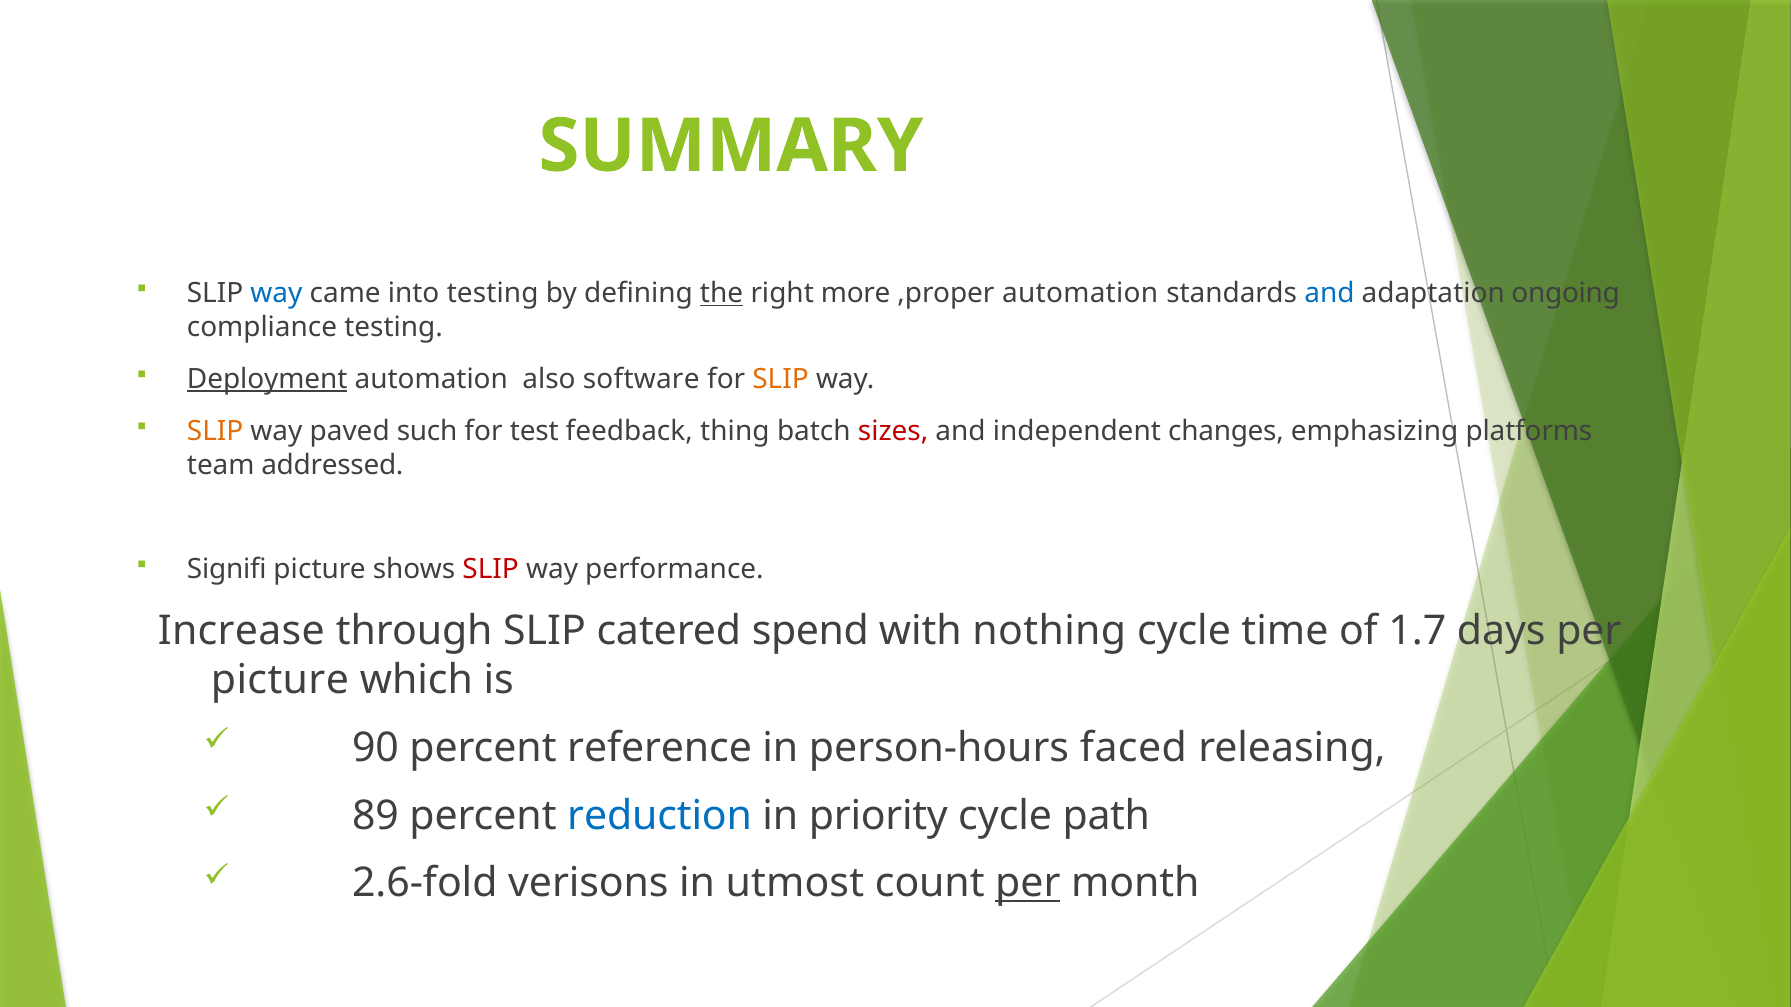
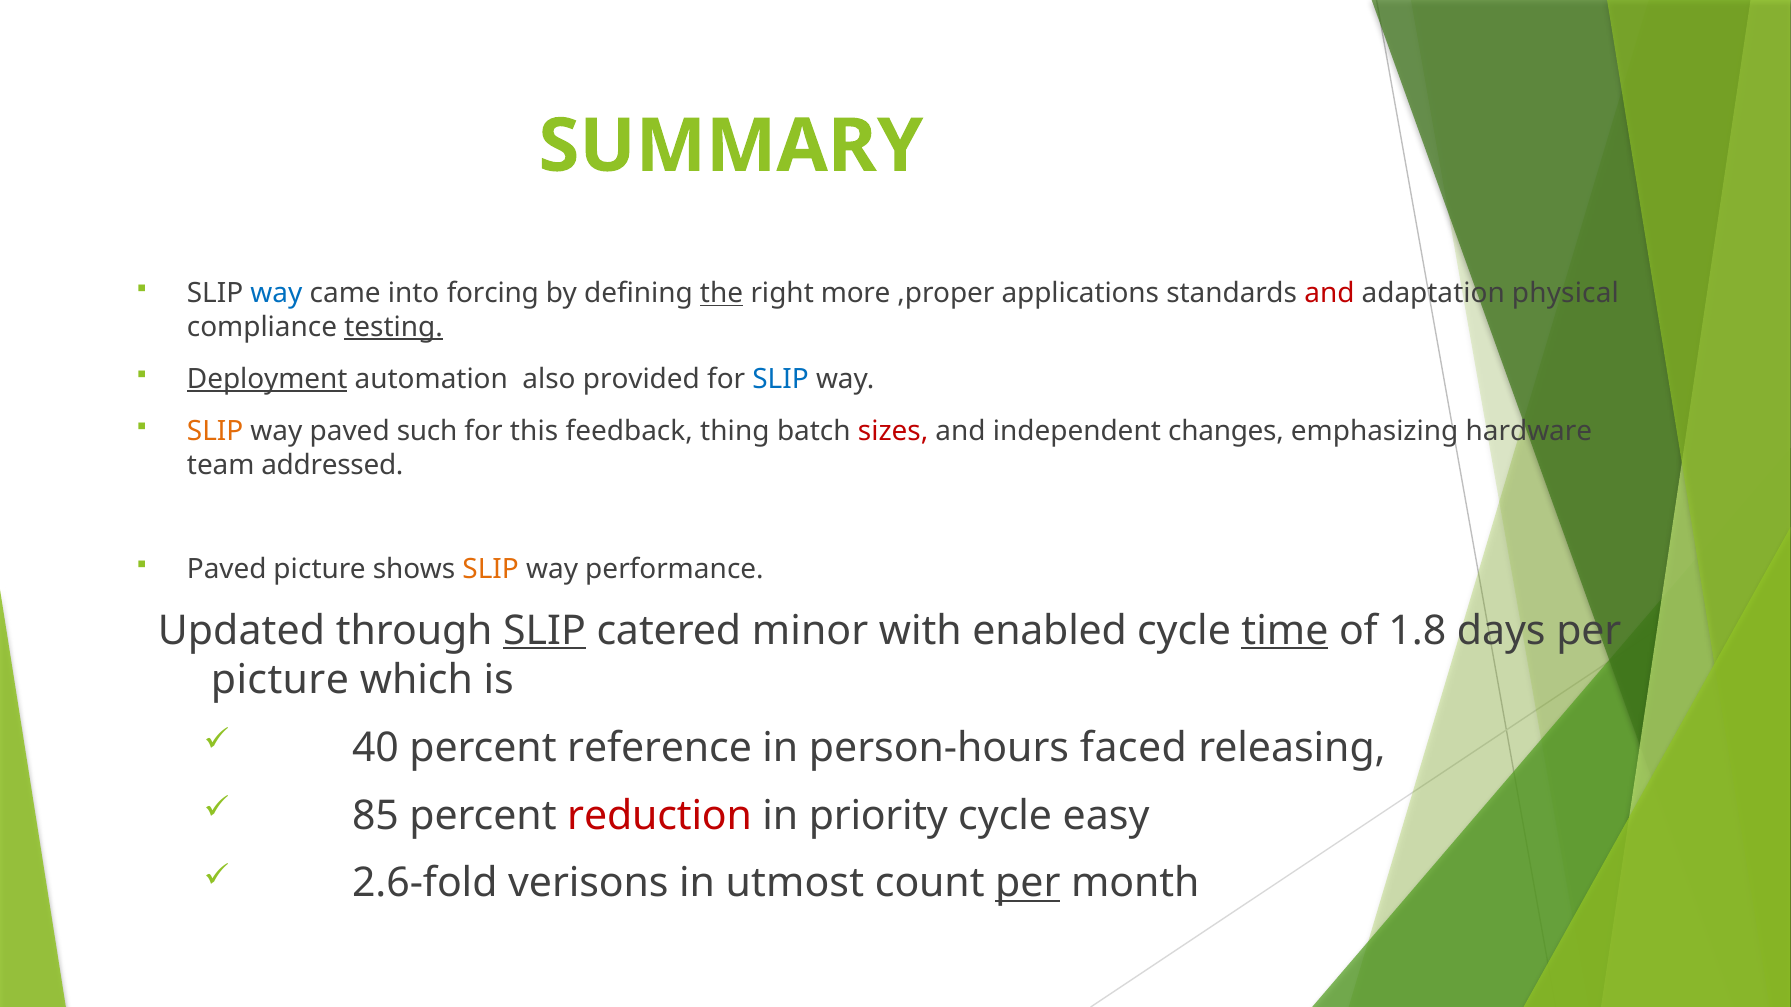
into testing: testing -> forcing
,proper automation: automation -> applications
and at (1329, 294) colour: blue -> red
ongoing: ongoing -> physical
testing at (394, 327) underline: none -> present
software: software -> provided
SLIP at (781, 379) colour: orange -> blue
test: test -> this
platforms: platforms -> hardware
Signifi at (227, 570): Signifi -> Paved
SLIP at (491, 570) colour: red -> orange
Increase: Increase -> Updated
SLIP at (545, 631) underline: none -> present
spend: spend -> minor
nothing: nothing -> enabled
time underline: none -> present
1.7: 1.7 -> 1.8
90: 90 -> 40
89: 89 -> 85
reduction colour: blue -> red
path: path -> easy
